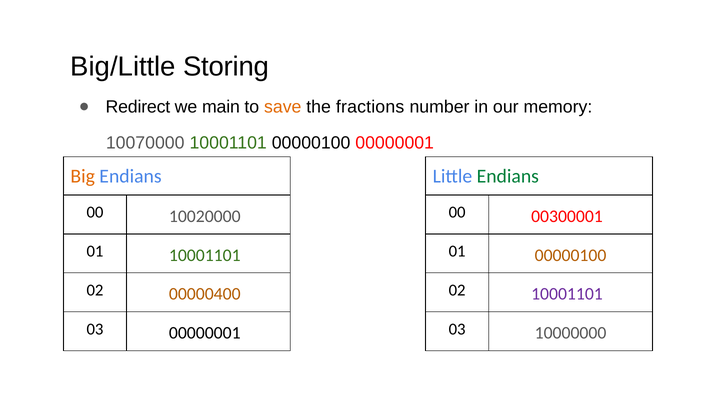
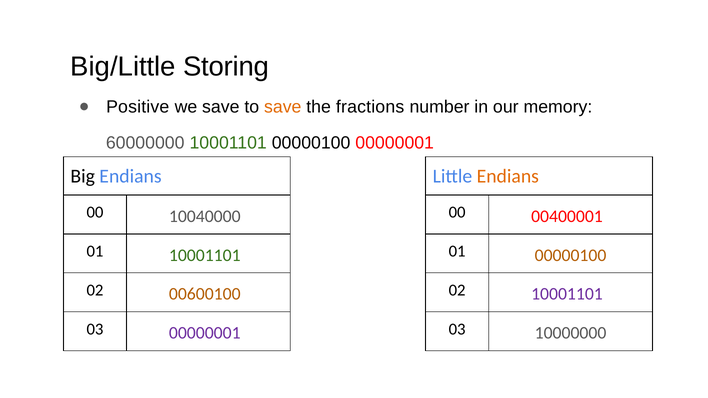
Redirect: Redirect -> Positive
we main: main -> save
10070000: 10070000 -> 60000000
Big colour: orange -> black
Endians at (508, 176) colour: green -> orange
10020000: 10020000 -> 10040000
00300001: 00300001 -> 00400001
00000400: 00000400 -> 00600100
00000001 at (205, 333) colour: black -> purple
